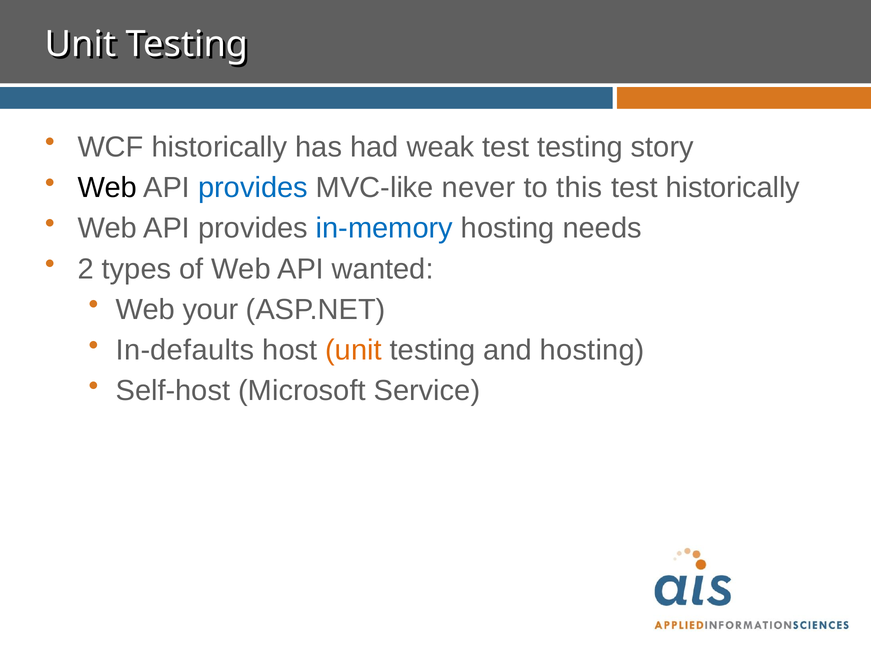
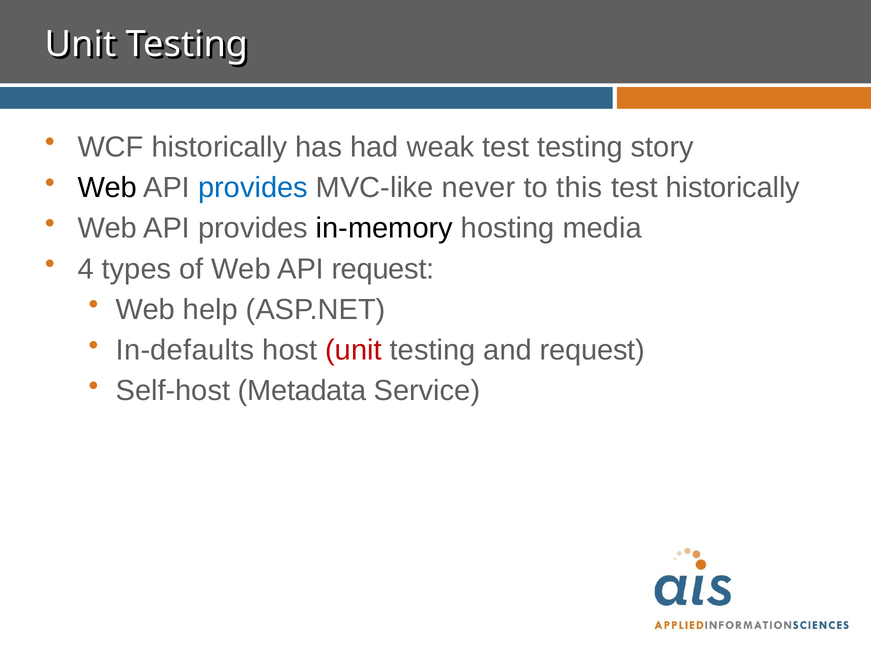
in-memory colour: blue -> black
needs: needs -> media
2: 2 -> 4
API wanted: wanted -> request
your: your -> help
unit at (354, 350) colour: orange -> red
and hosting: hosting -> request
Microsoft: Microsoft -> Metadata
